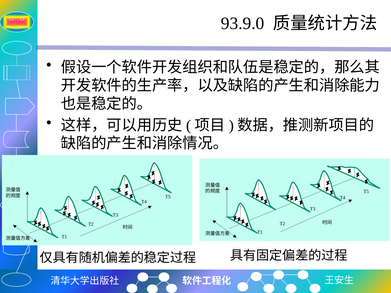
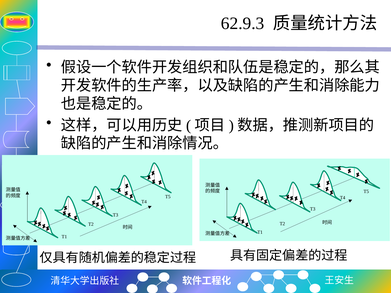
93.9.0: 93.9.0 -> 62.9.3
